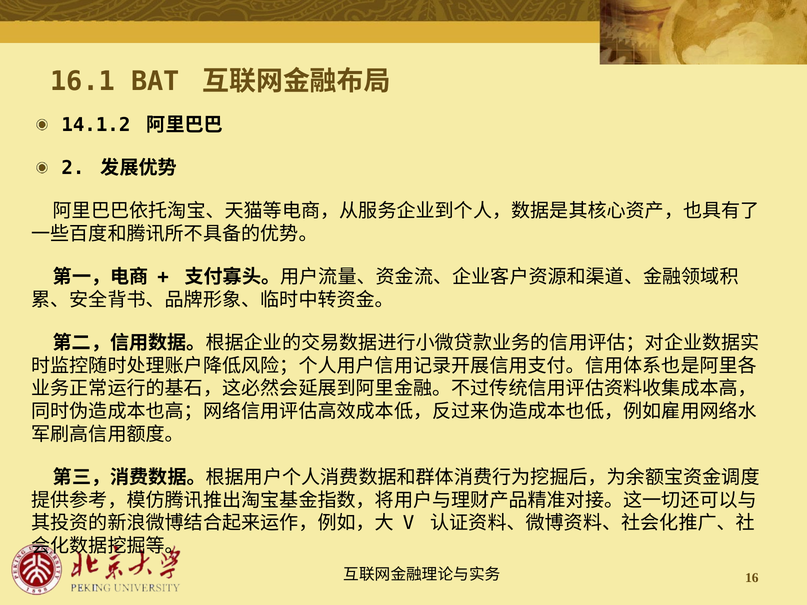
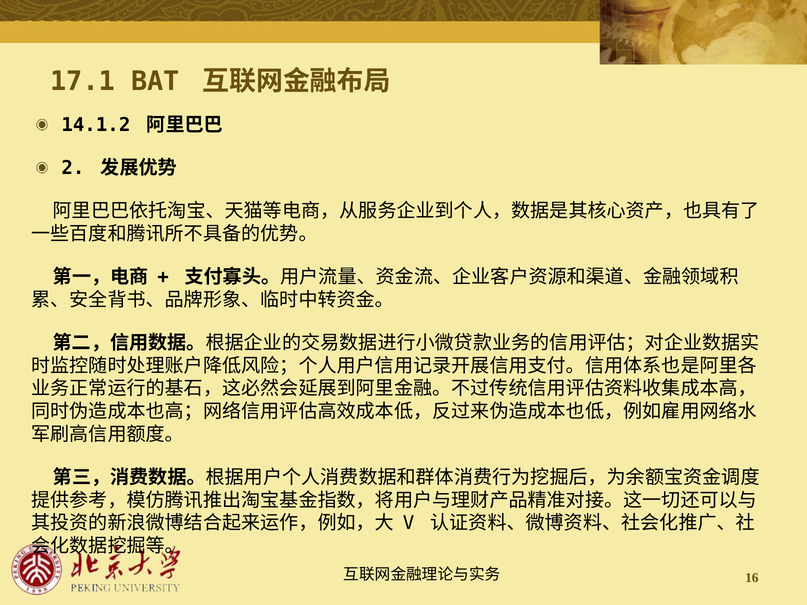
16.1: 16.1 -> 17.1
